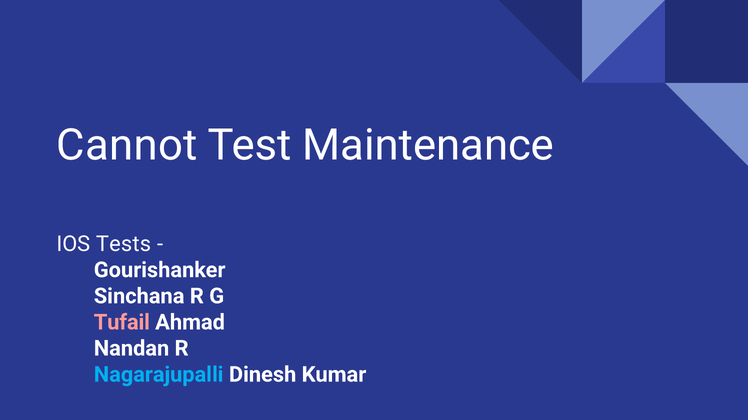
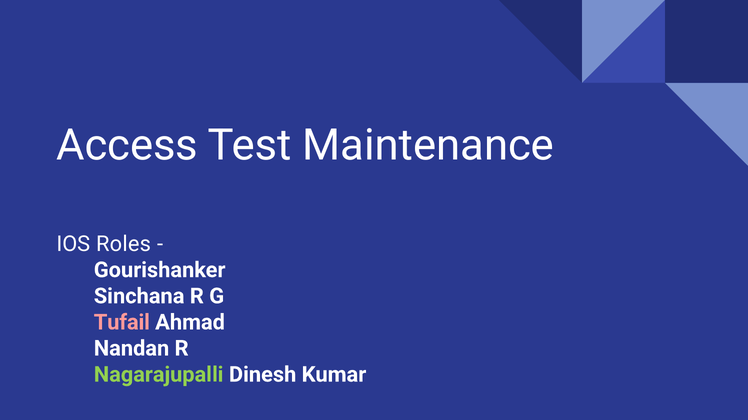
Cannot: Cannot -> Access
Tests: Tests -> Roles
Nagarajupalli colour: light blue -> light green
